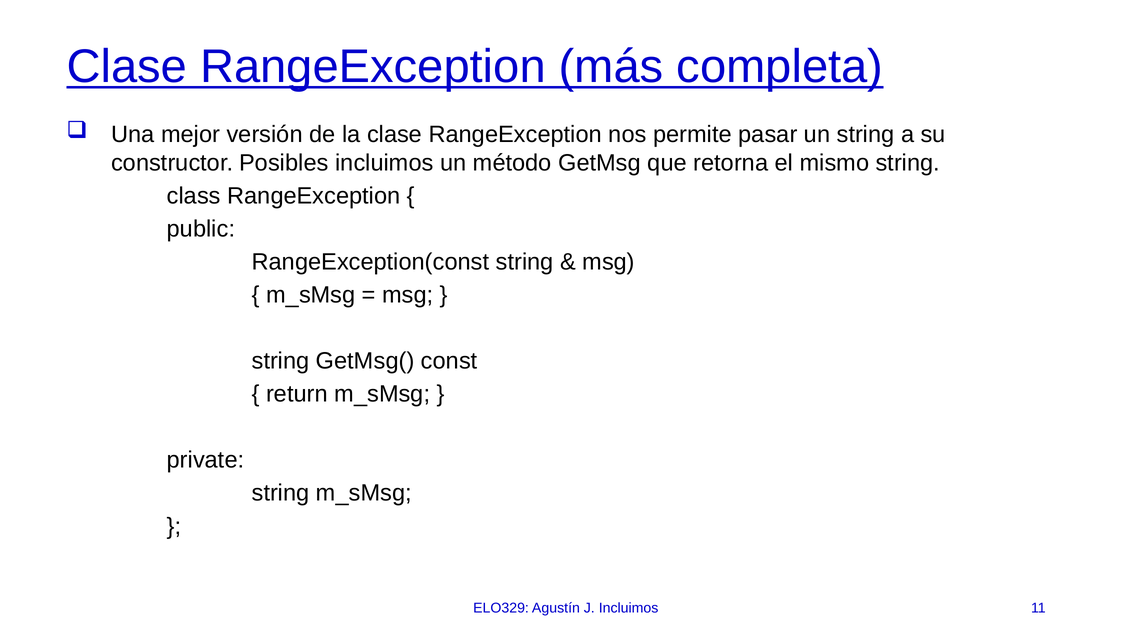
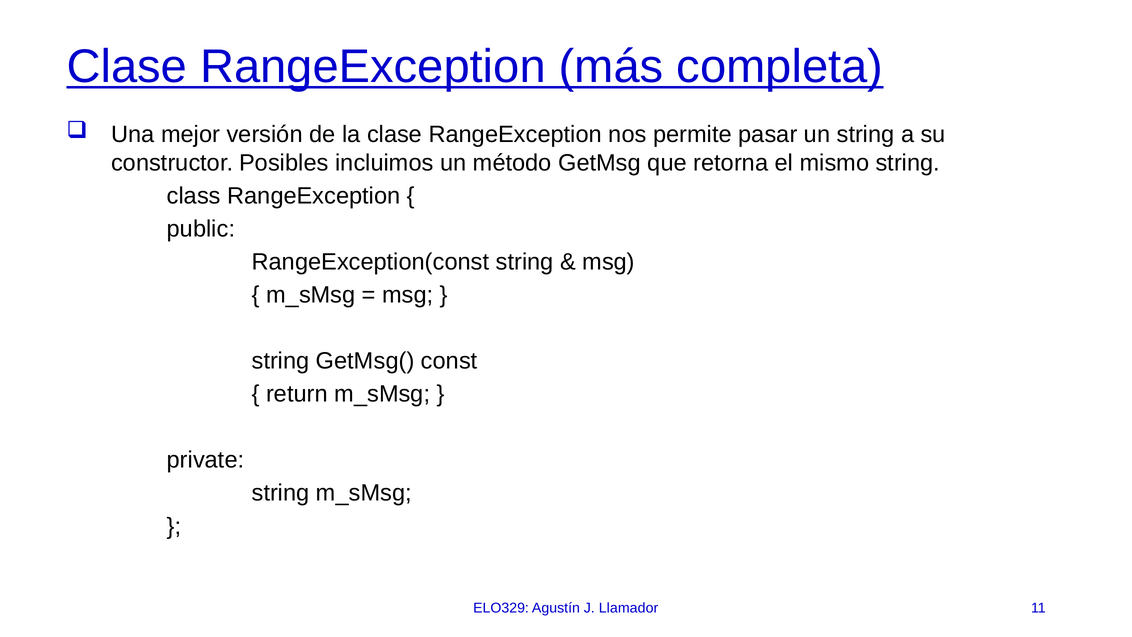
J Incluimos: Incluimos -> Llamador
